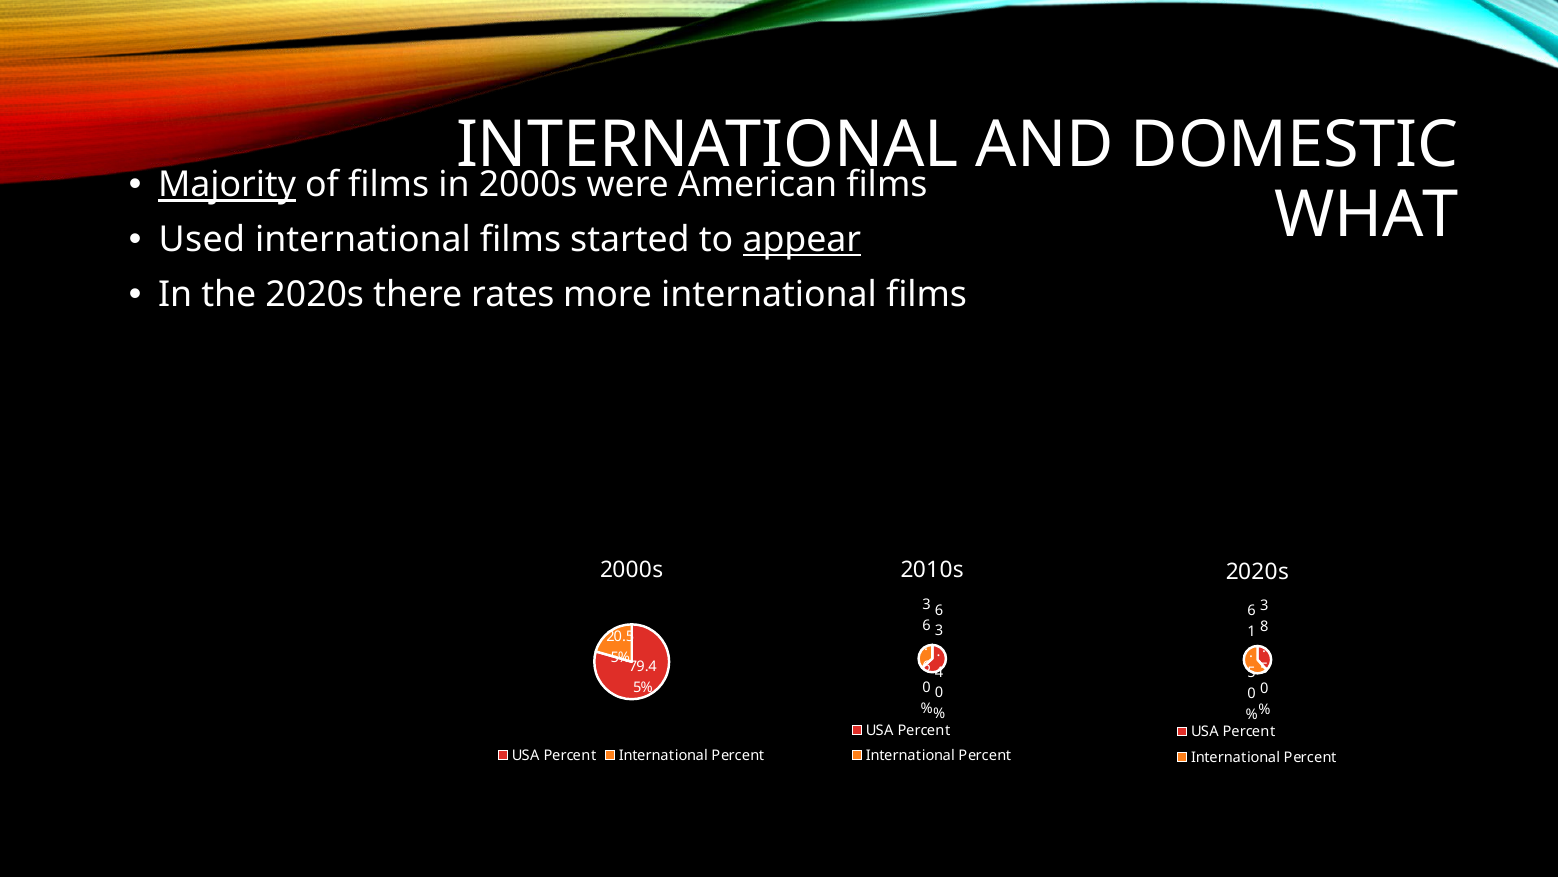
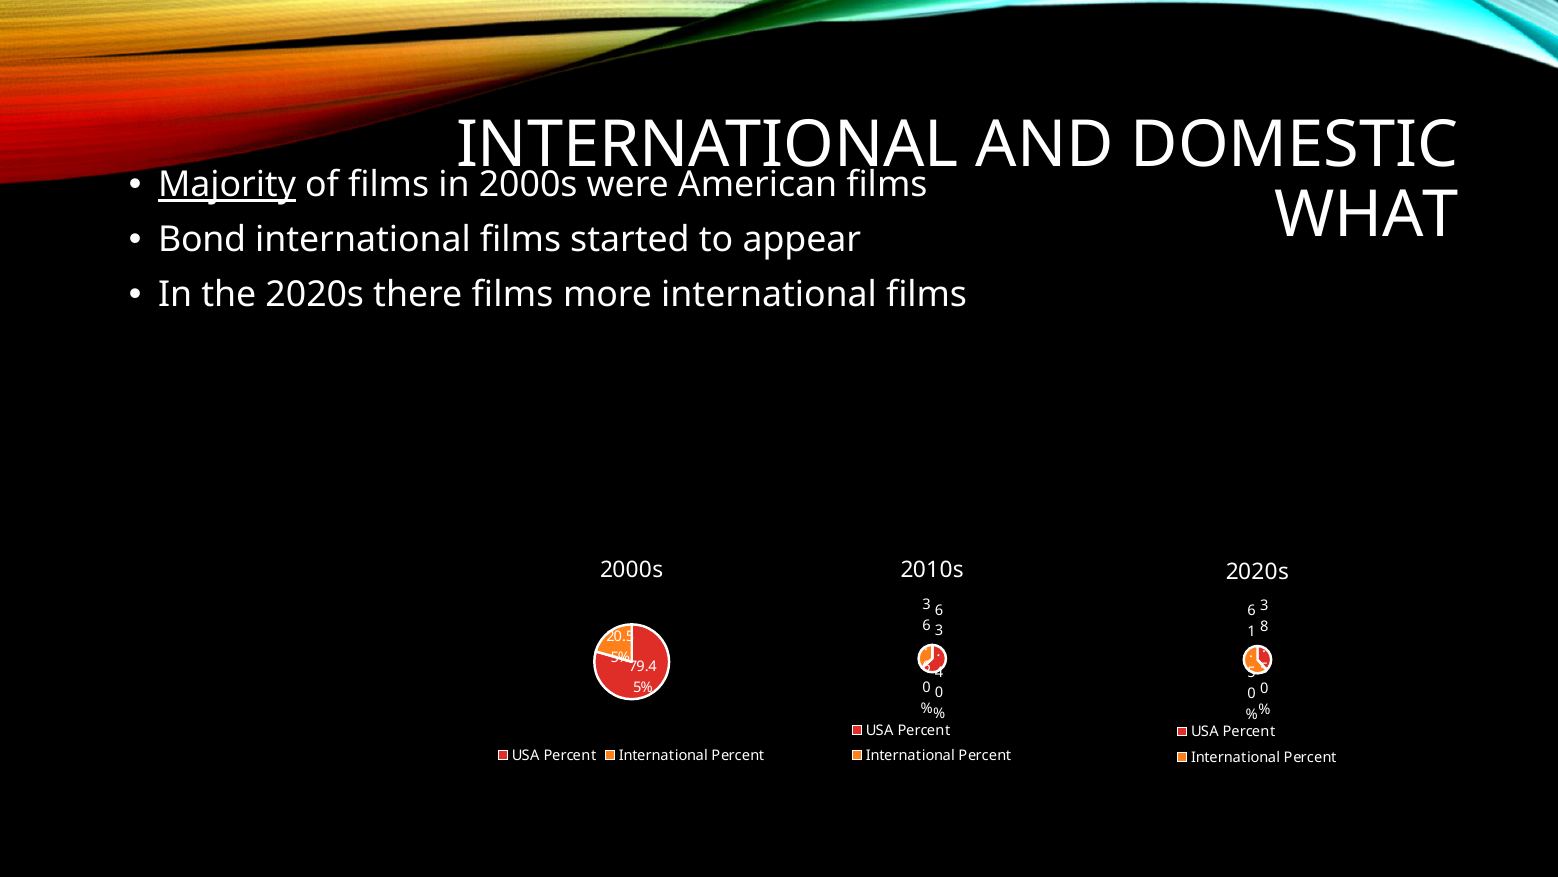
Used: Used -> Bond
appear underline: present -> none
there rates: rates -> films
